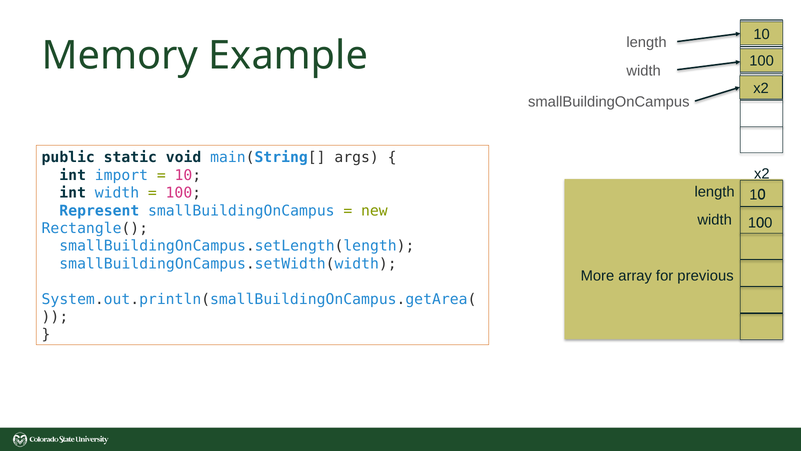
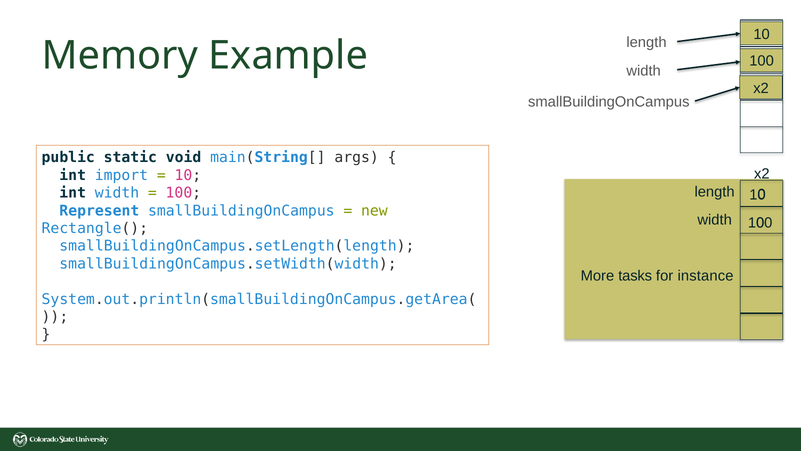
array: array -> tasks
previous: previous -> instance
